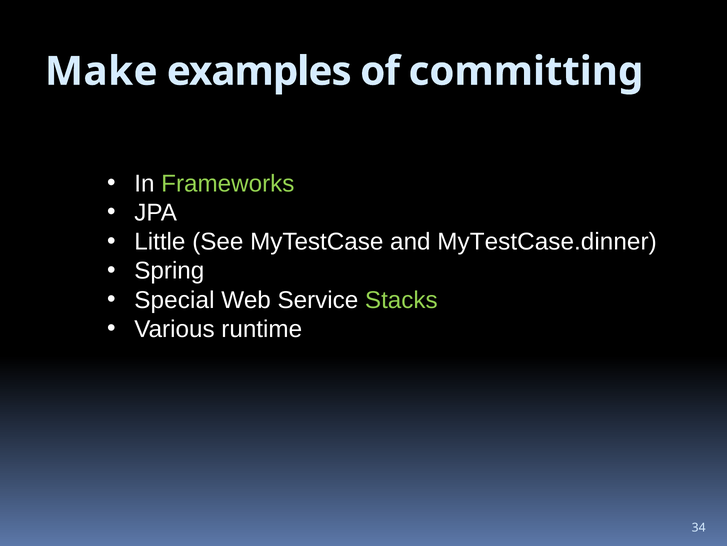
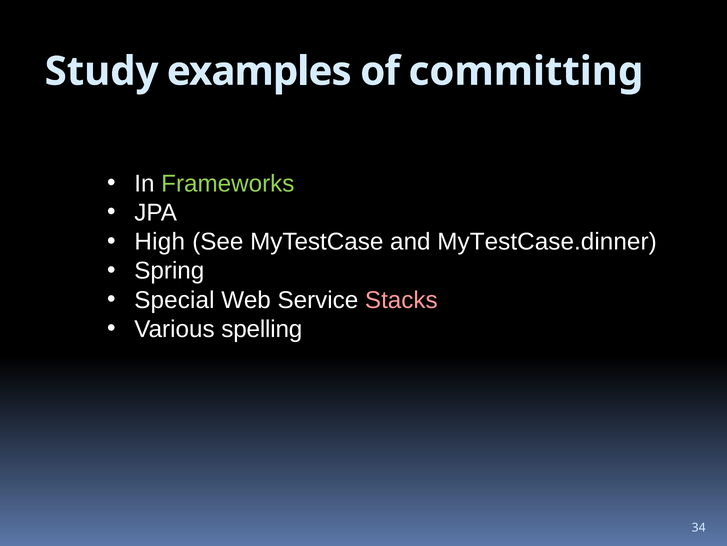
Make: Make -> Study
Little: Little -> High
Stacks colour: light green -> pink
runtime: runtime -> spelling
